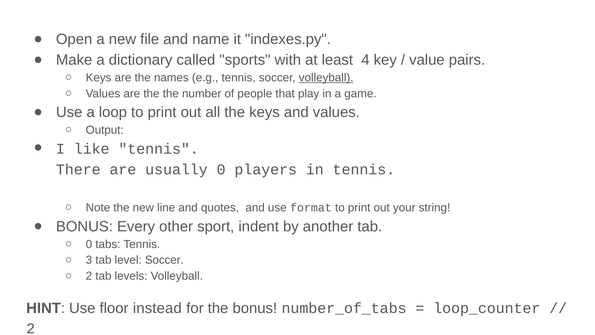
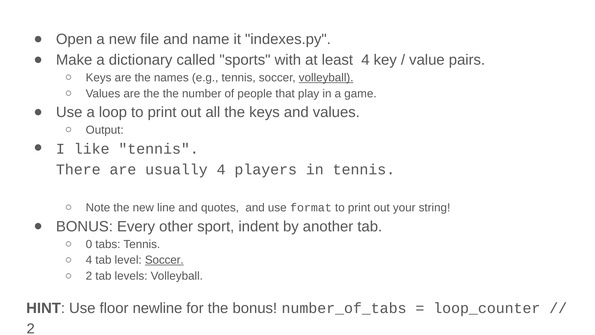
usually 0: 0 -> 4
3 at (89, 260): 3 -> 4
Soccer at (164, 260) underline: none -> present
instead: instead -> newline
